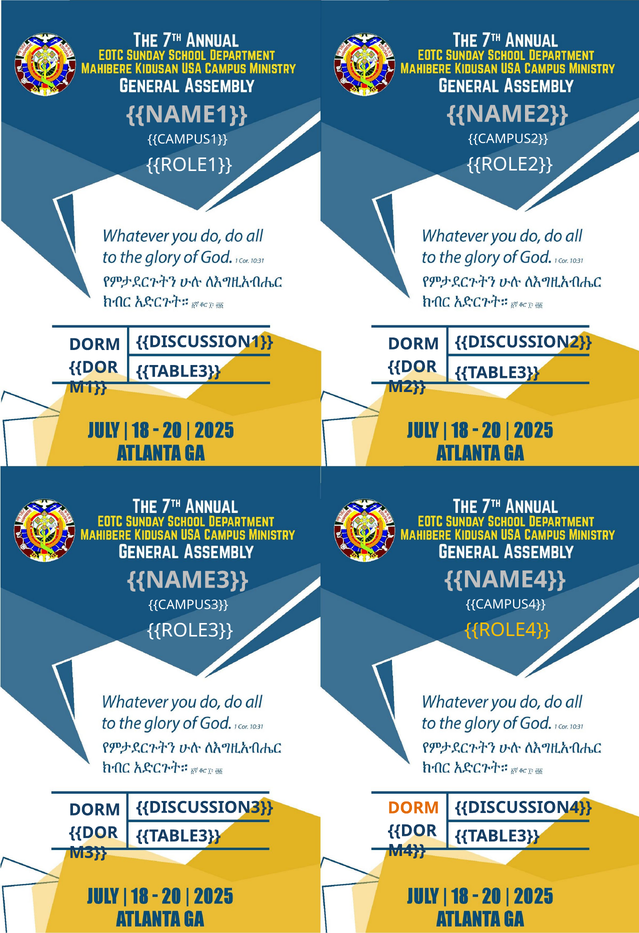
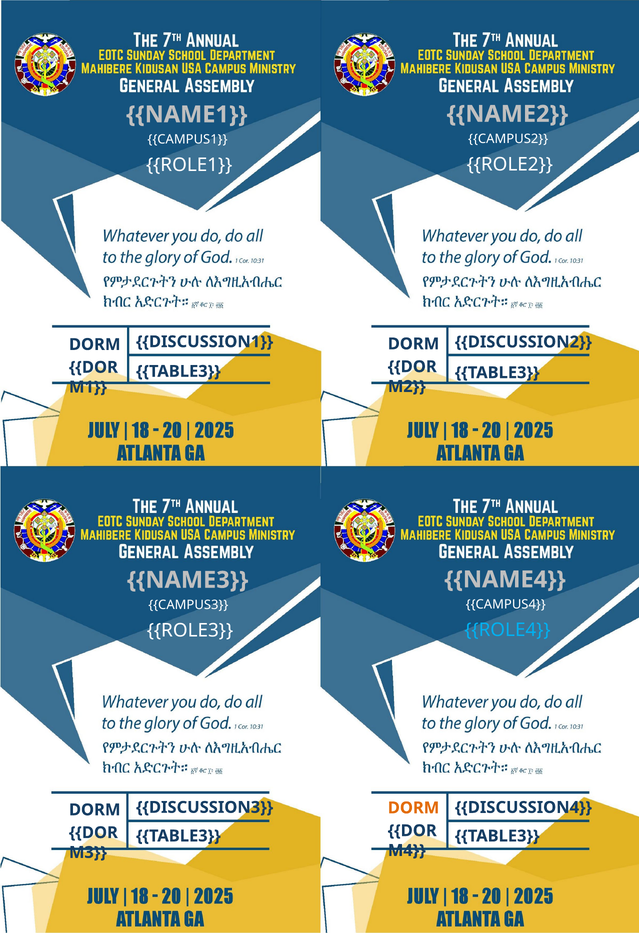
ROLE4 colour: yellow -> light blue
